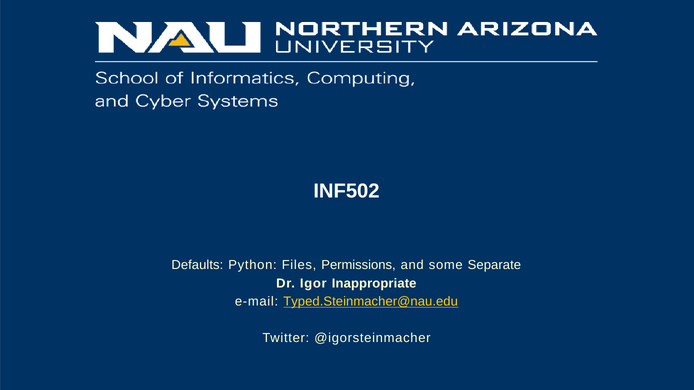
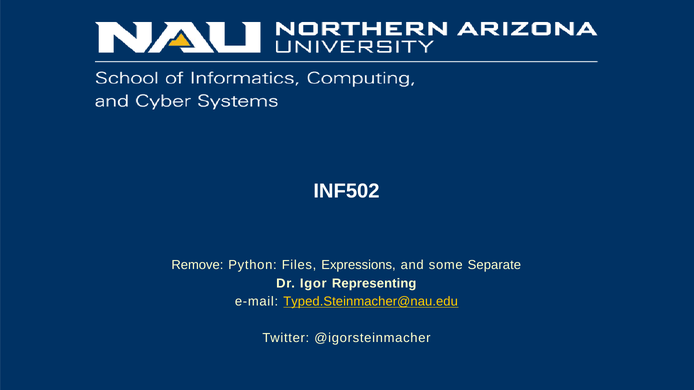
Defaults: Defaults -> Remove
Permissions: Permissions -> Expressions
Inappropriate: Inappropriate -> Representing
